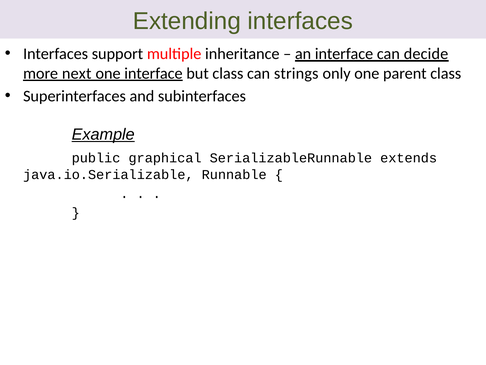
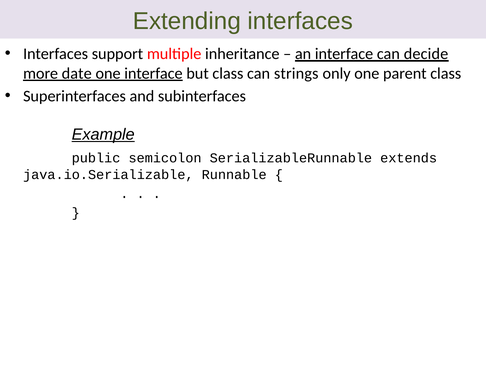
next: next -> date
graphical: graphical -> semicolon
